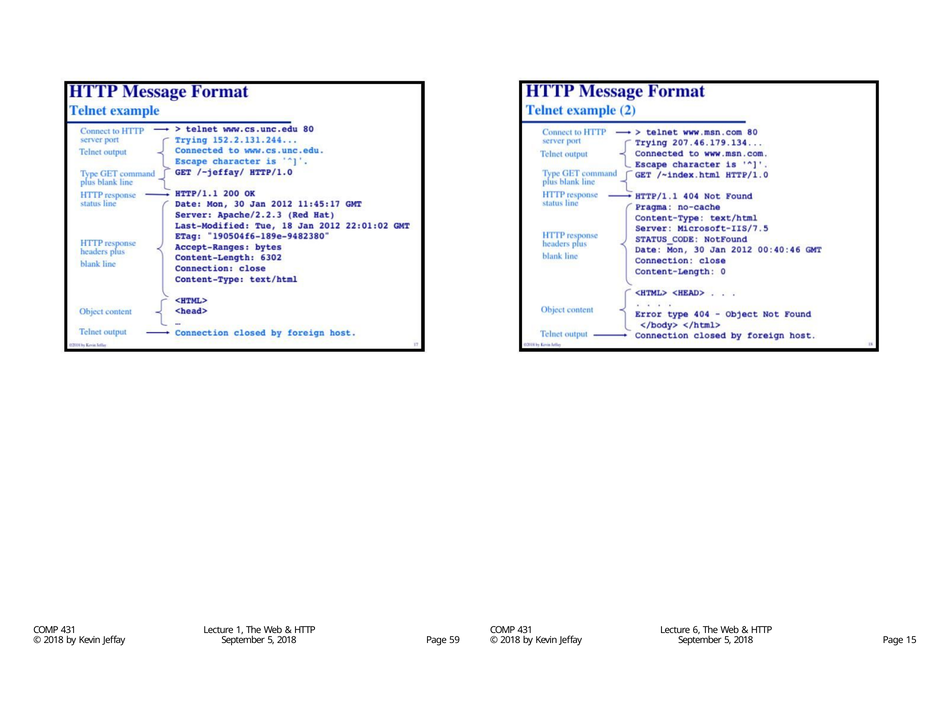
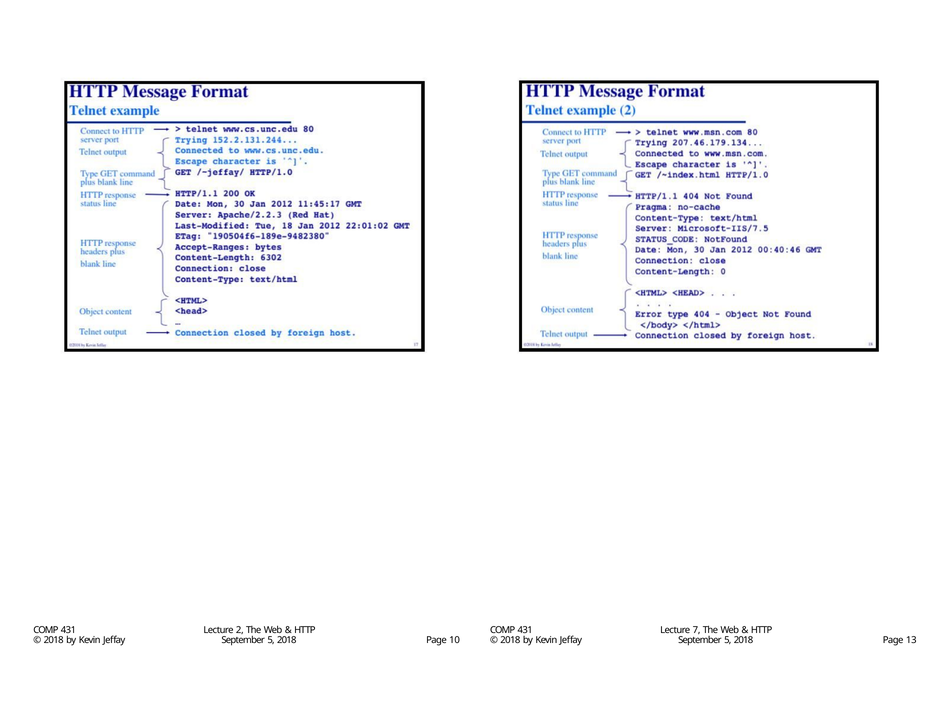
1: 1 -> 2
6: 6 -> 7
59: 59 -> 10
15: 15 -> 13
